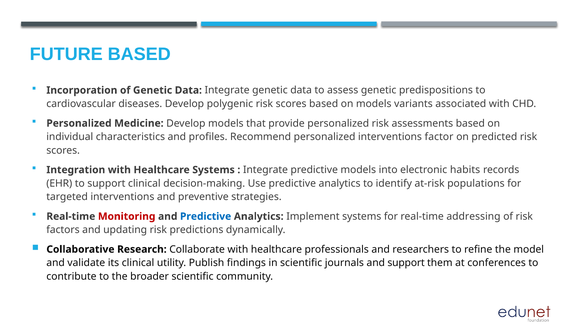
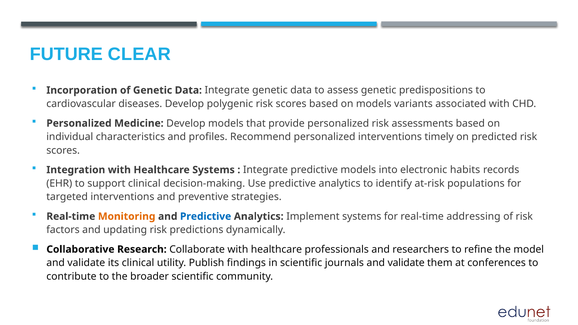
FUTURE BASED: BASED -> CLEAR
factor: factor -> timely
Monitoring colour: red -> orange
journals and support: support -> validate
